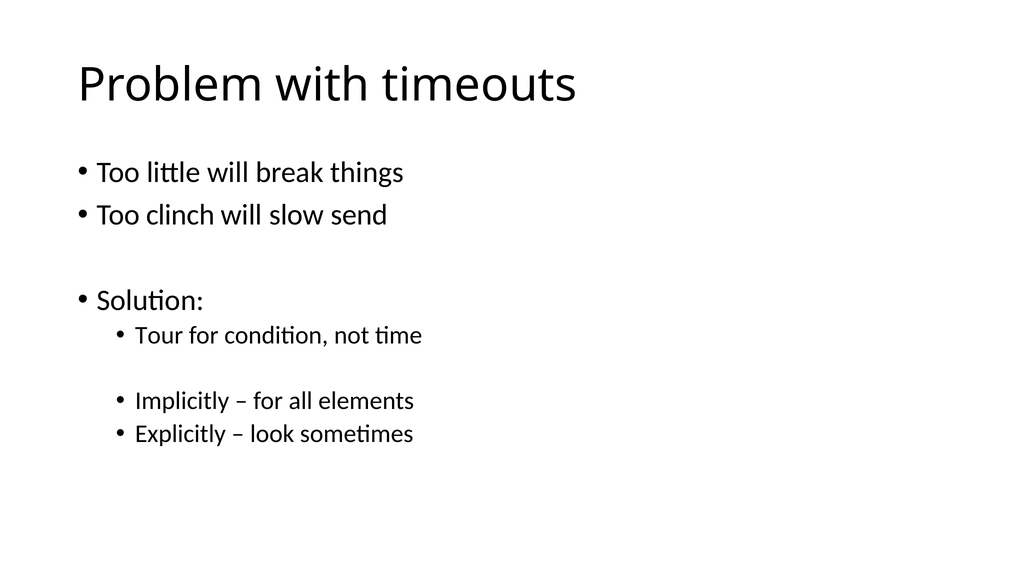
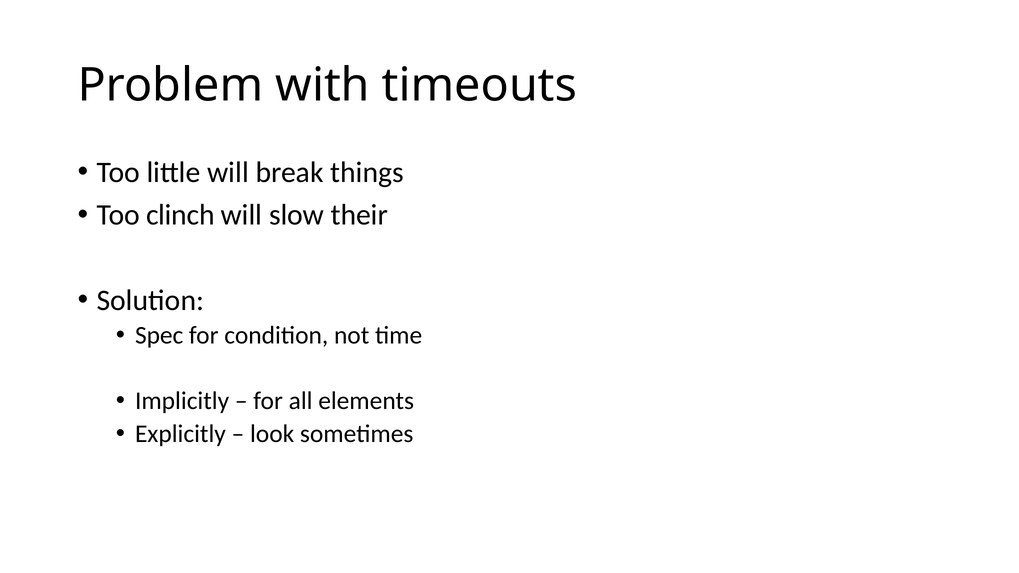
send: send -> their
Tour: Tour -> Spec
